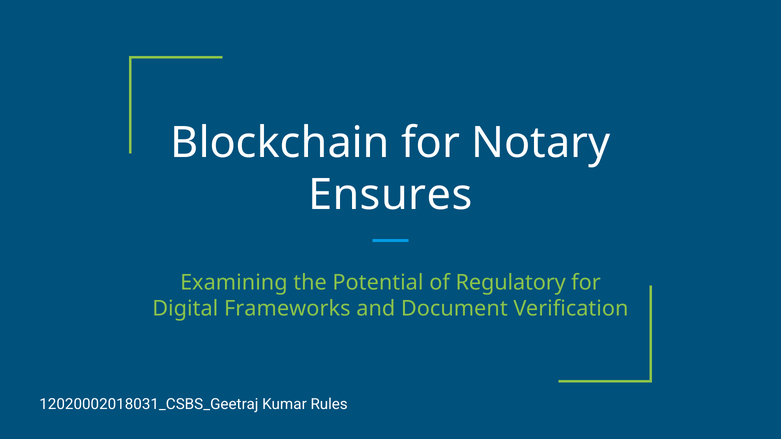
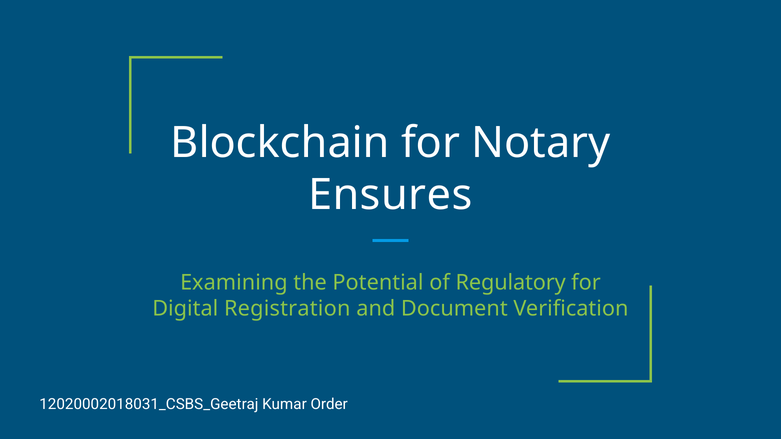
Frameworks: Frameworks -> Registration
Rules: Rules -> Order
